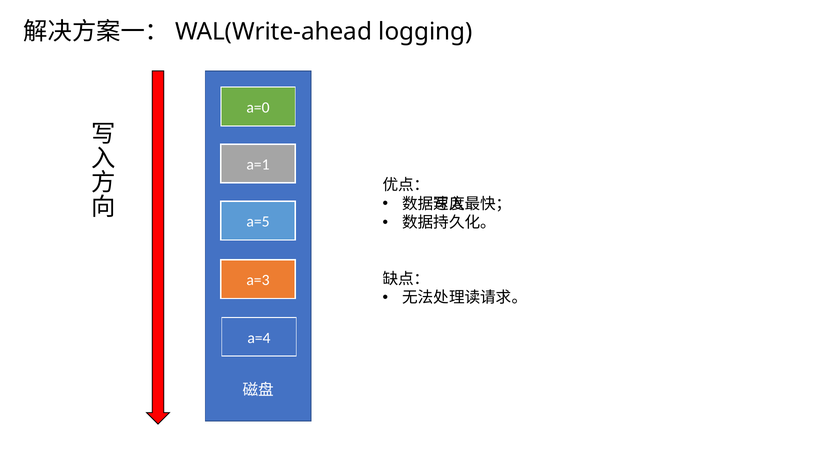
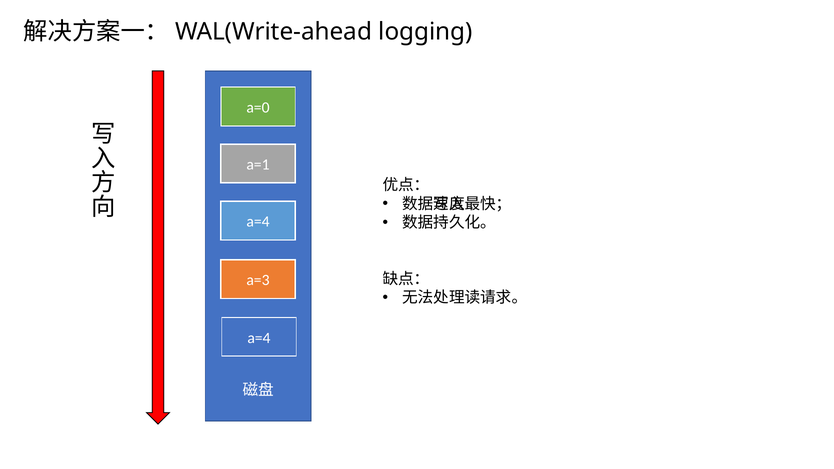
a=5 at (258, 222): a=5 -> a=4
